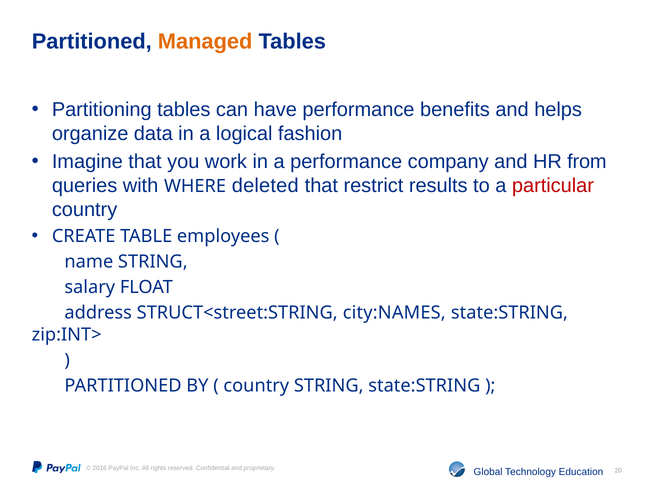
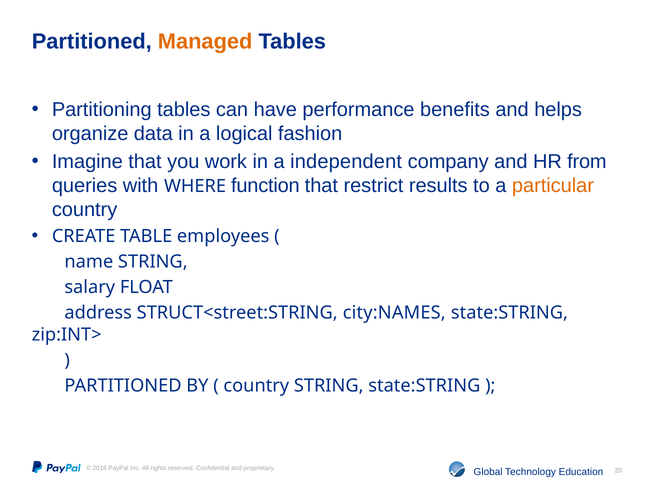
a performance: performance -> independent
deleted: deleted -> function
particular colour: red -> orange
